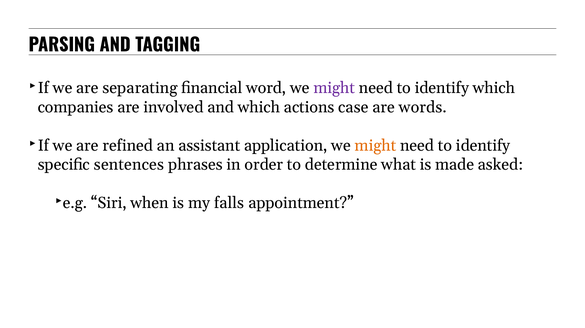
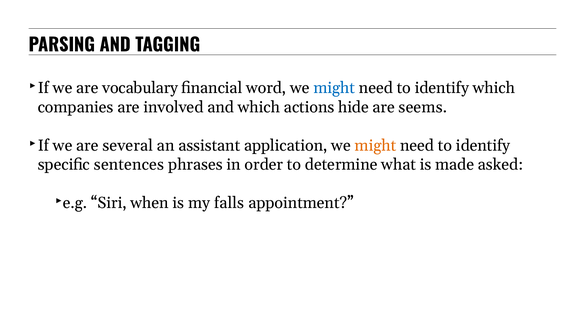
separating: separating -> vocabulary
might at (334, 88) colour: purple -> blue
case: case -> hide
words: words -> seems
refined: refined -> several
